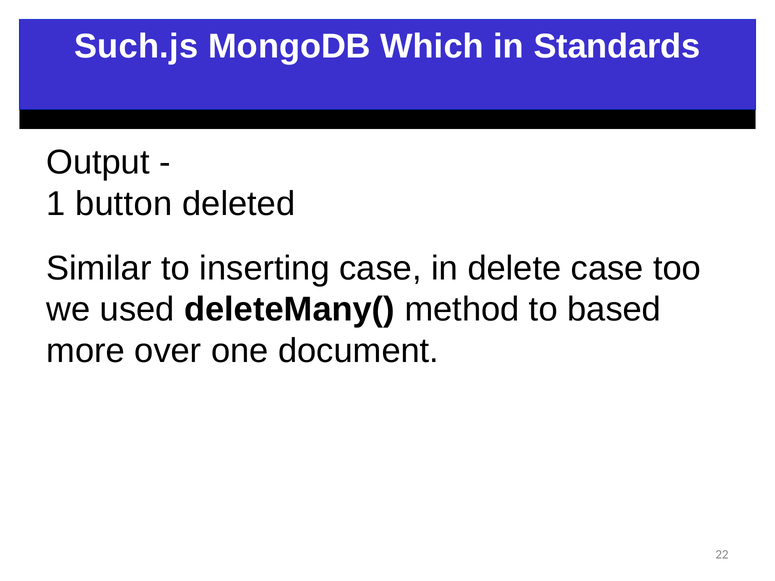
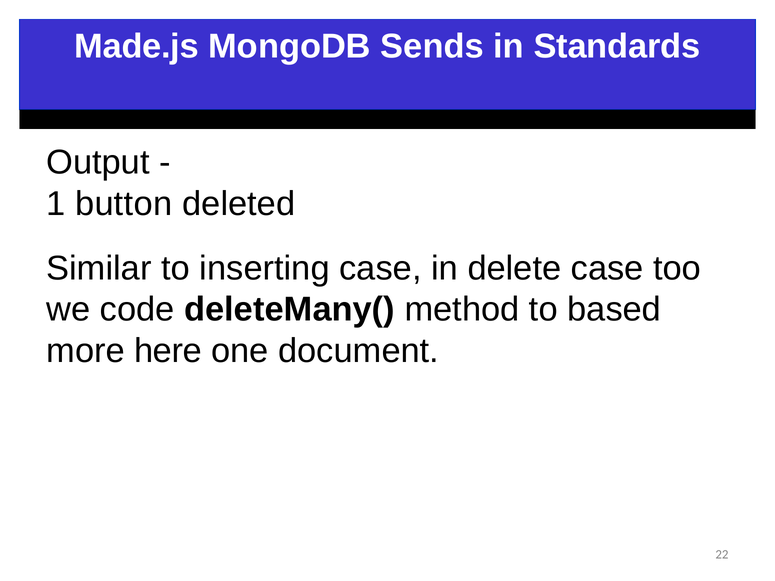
Such.js: Such.js -> Made.js
Which: Which -> Sends
used: used -> code
over: over -> here
